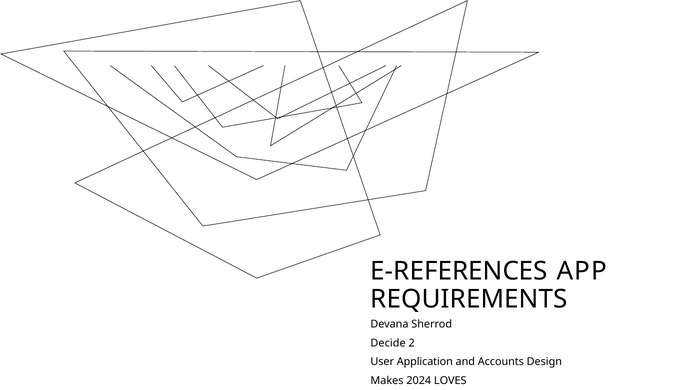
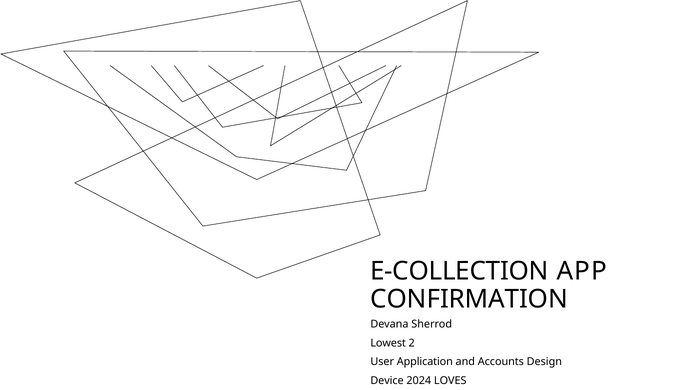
E-REFERENCES: E-REFERENCES -> E-COLLECTION
REQUIREMENTS: REQUIREMENTS -> CONFIRMATION
Decide: Decide -> Lowest
Makes: Makes -> Device
